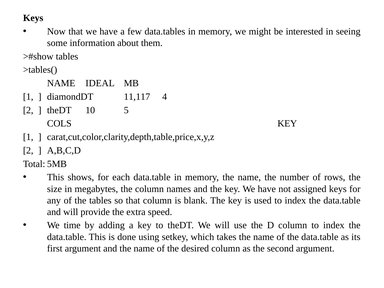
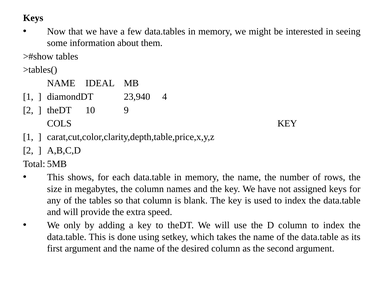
11,117: 11,117 -> 23,940
5: 5 -> 9
time: time -> only
